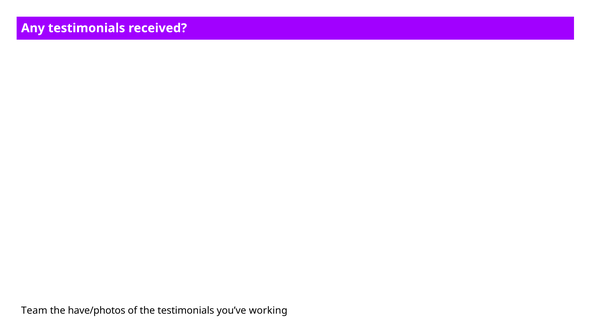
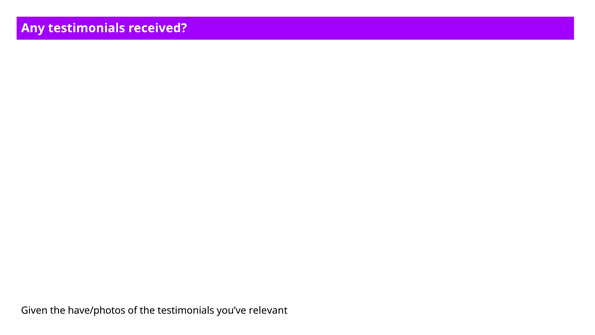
Team: Team -> Given
working: working -> relevant
